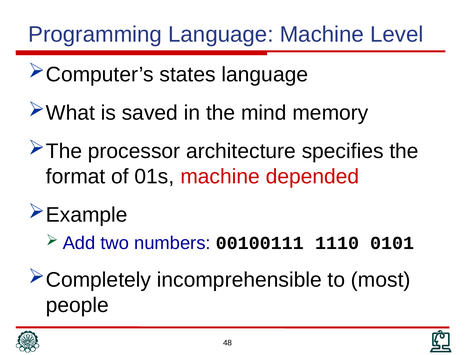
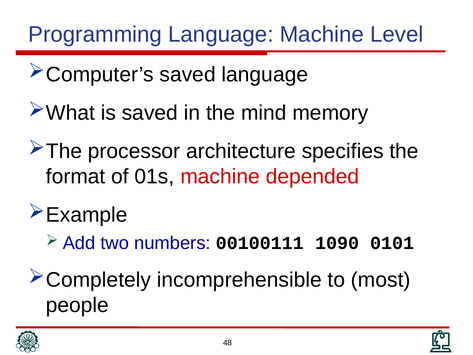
states at (188, 74): states -> saved
1110: 1110 -> 1090
